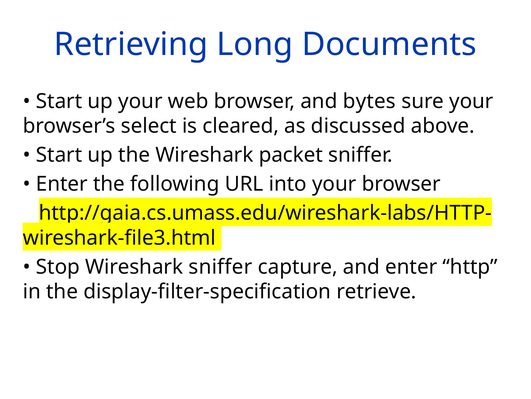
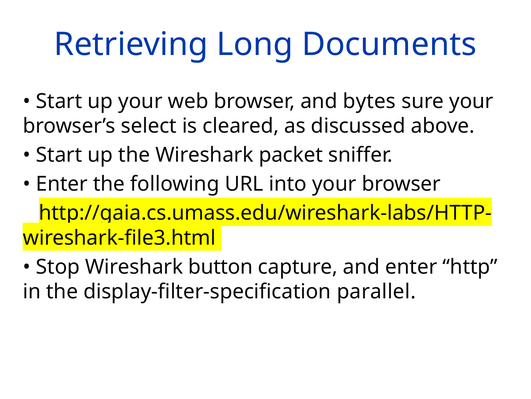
Wireshark sniffer: sniffer -> button
retrieve: retrieve -> parallel
